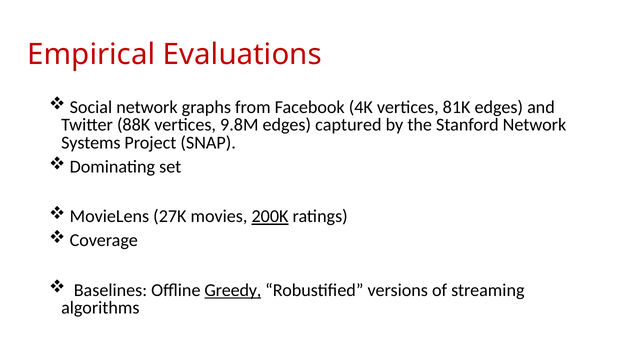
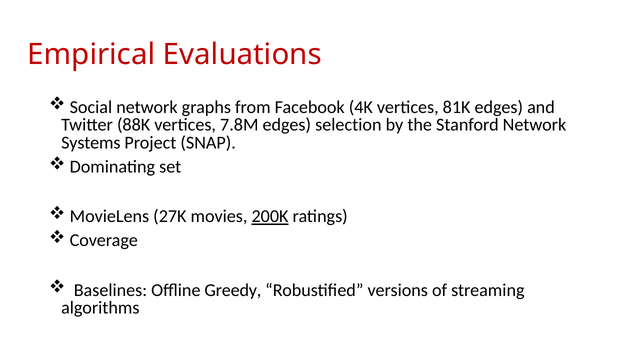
9.8M: 9.8M -> 7.8M
captured: captured -> selection
Greedy underline: present -> none
